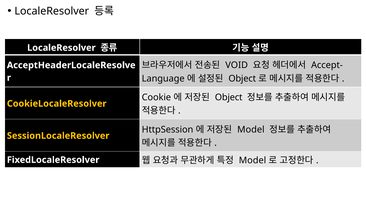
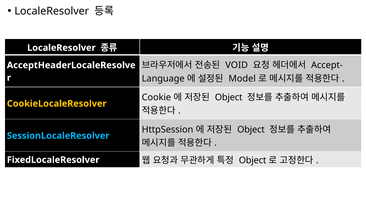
Object at (242, 78): Object -> Model
Model at (251, 129): Model -> Object
SessionLocaleResolver colour: yellow -> light blue
Model at (253, 160): Model -> Object
